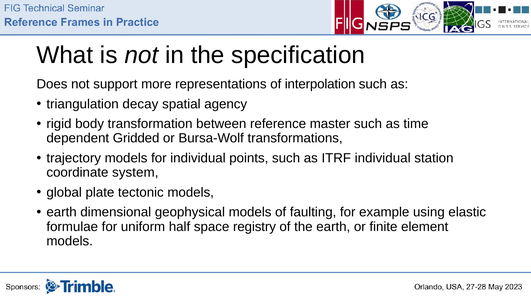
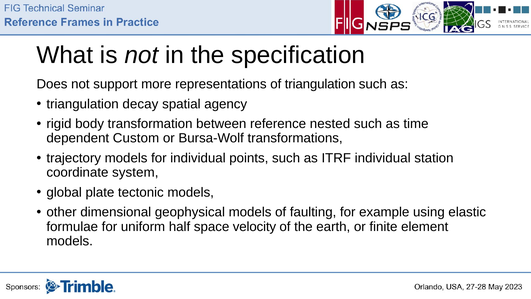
of interpolation: interpolation -> triangulation
master: master -> nested
Gridded: Gridded -> Custom
earth at (62, 212): earth -> other
registry: registry -> velocity
